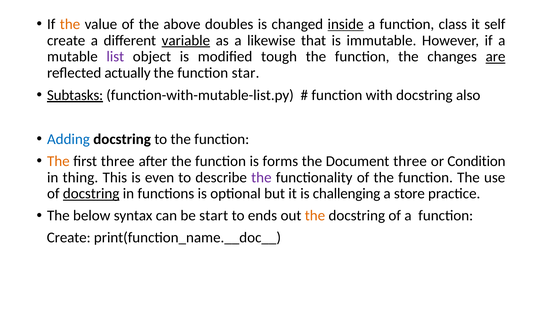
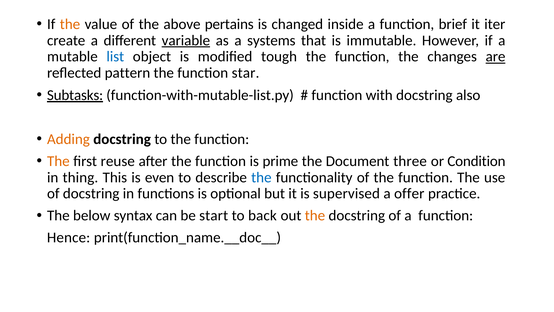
doubles: doubles -> pertains
inside underline: present -> none
class: class -> brief
self: self -> iter
likewise: likewise -> systems
list colour: purple -> blue
actually: actually -> pattern
Adding colour: blue -> orange
first three: three -> reuse
forms: forms -> prime
the at (261, 177) colour: purple -> blue
docstring at (91, 193) underline: present -> none
challenging: challenging -> supervised
store: store -> offer
ends: ends -> back
Create at (69, 237): Create -> Hence
